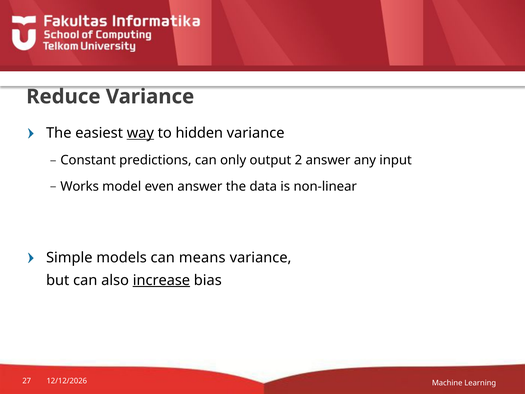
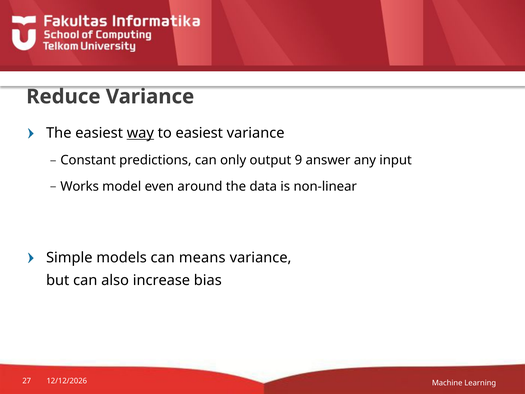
to hidden: hidden -> easiest
2: 2 -> 9
even answer: answer -> around
increase underline: present -> none
